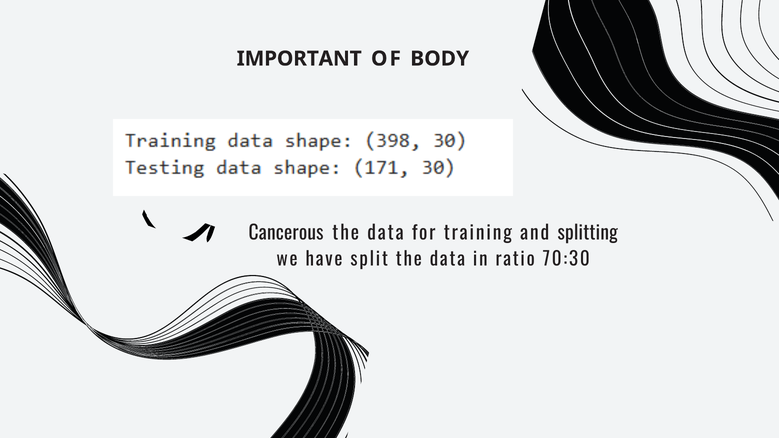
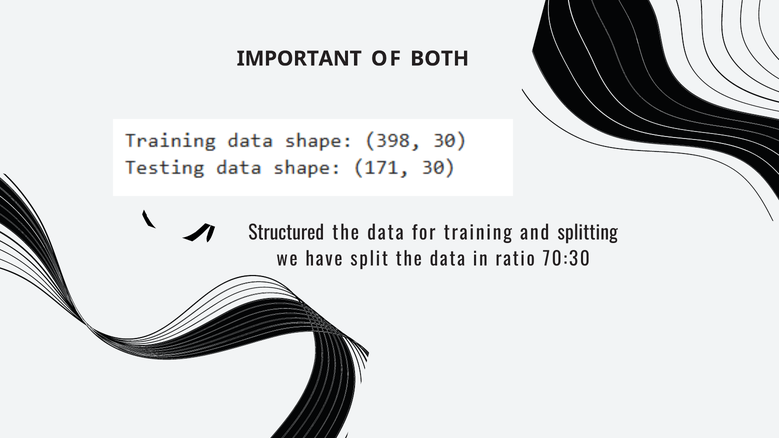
BODY: BODY -> BOTH
Cancerous: Cancerous -> Structured
